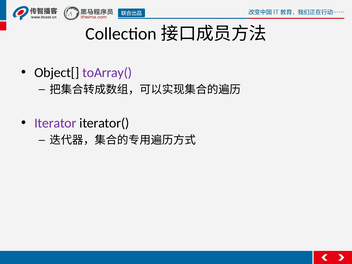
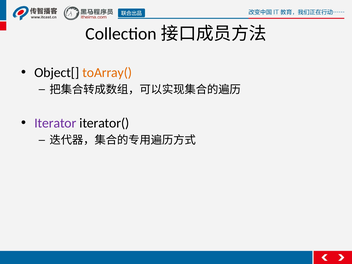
toArray( colour: purple -> orange
